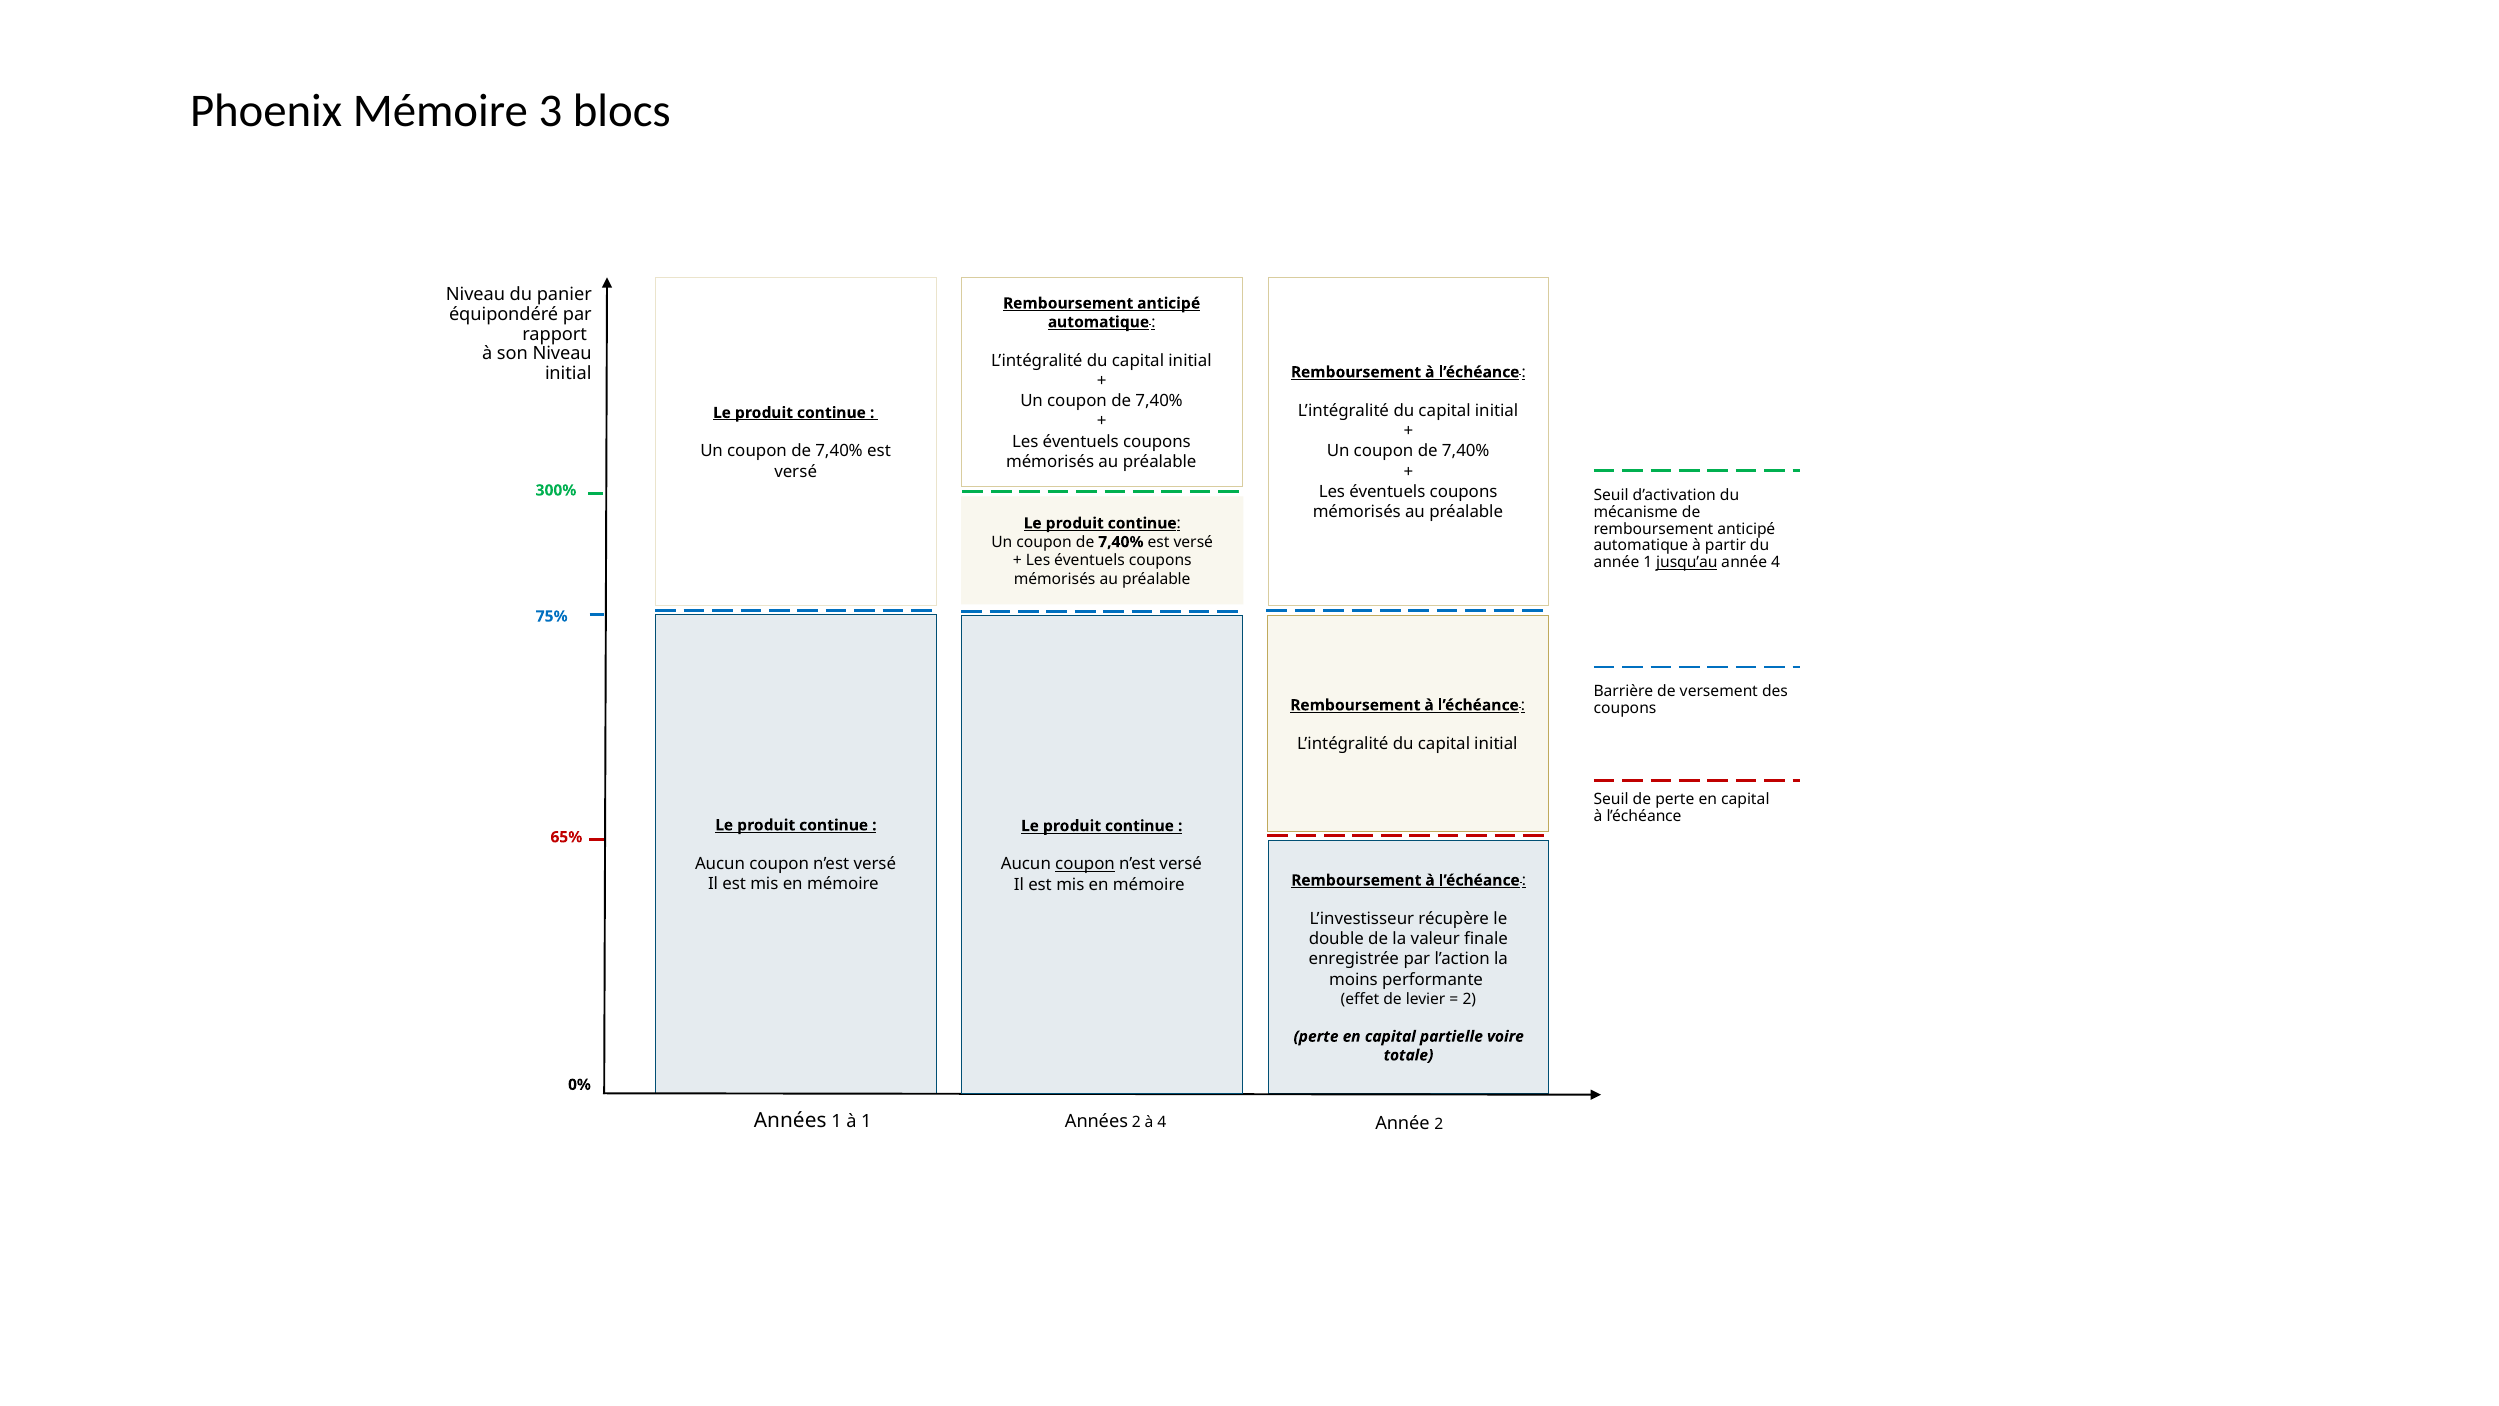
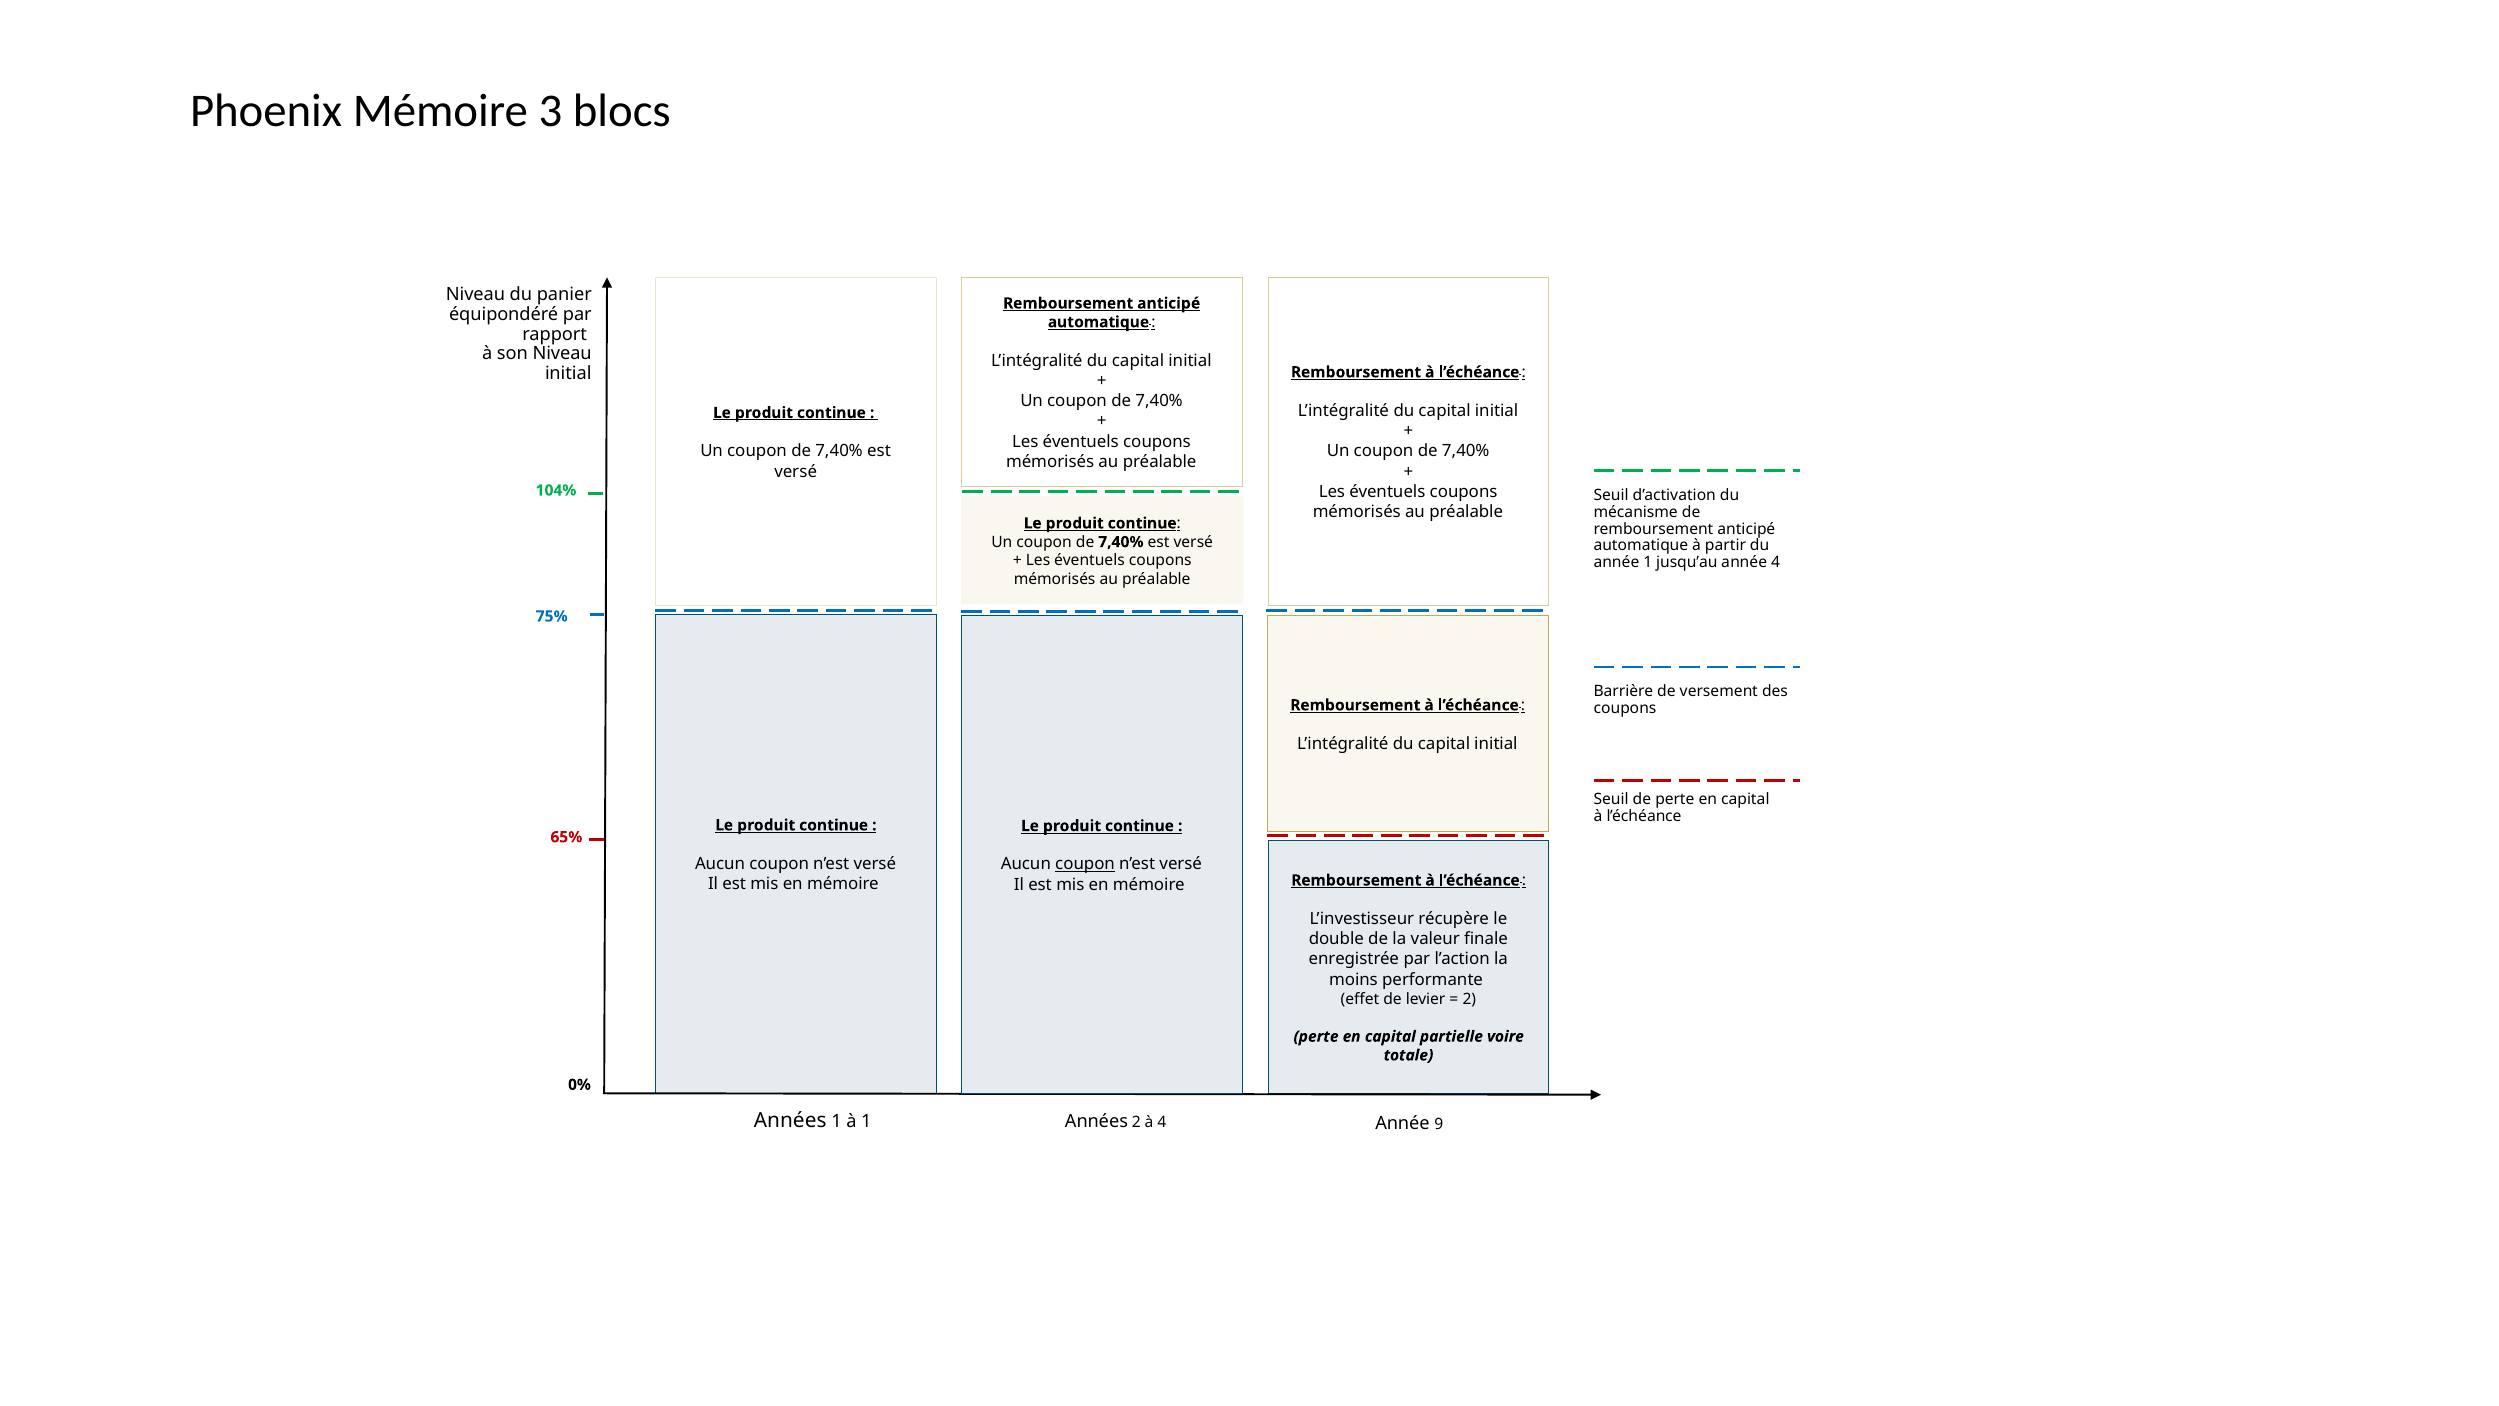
300%: 300% -> 104%
jusqu’au underline: present -> none
Année 2: 2 -> 9
